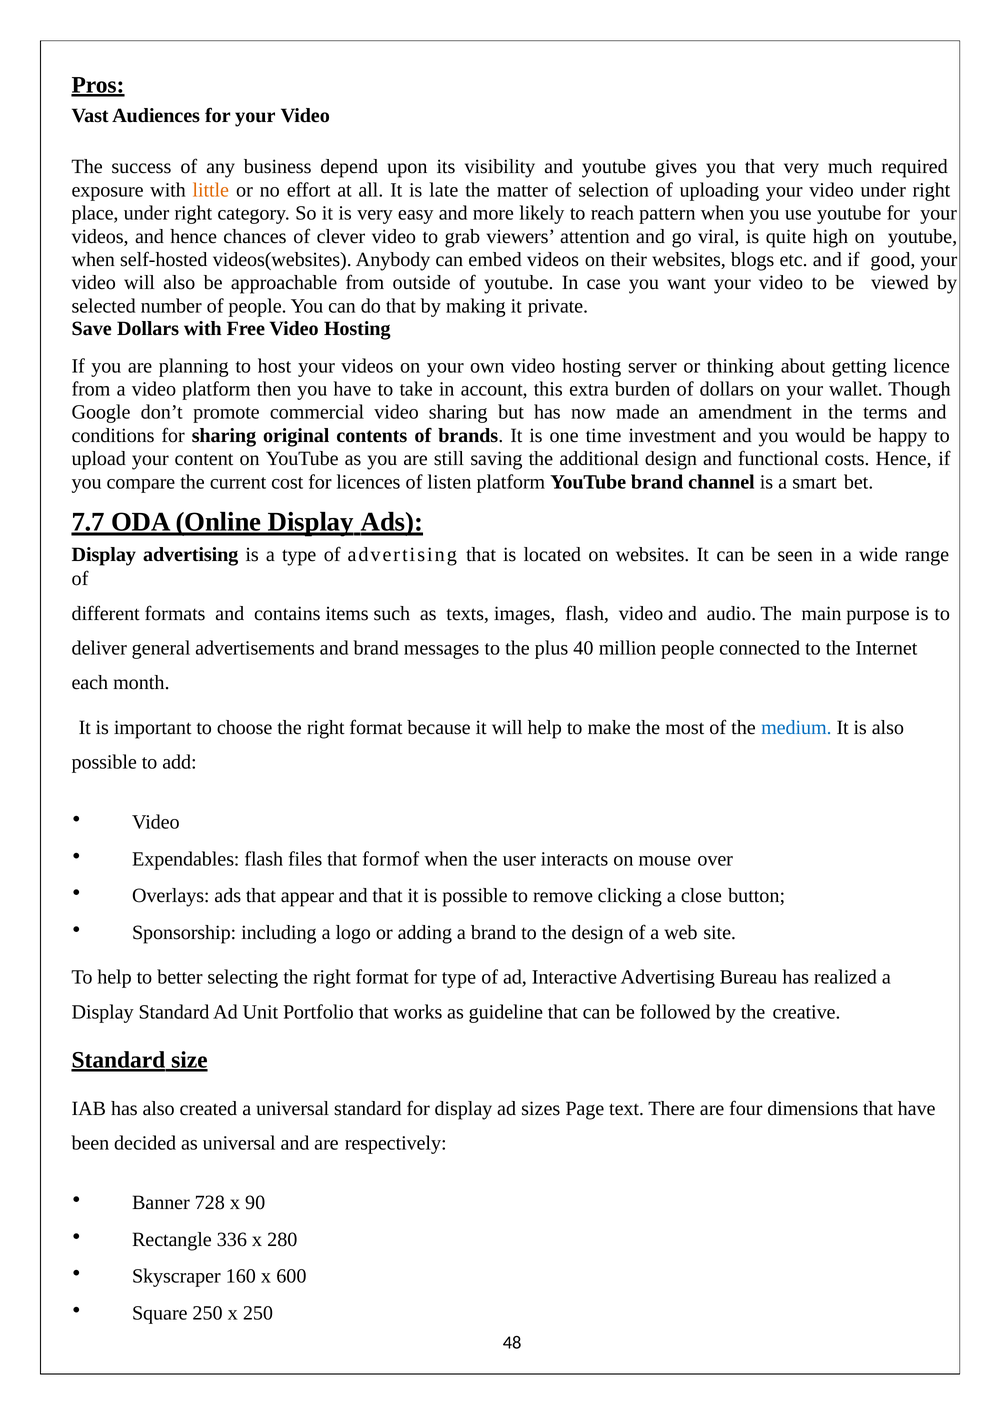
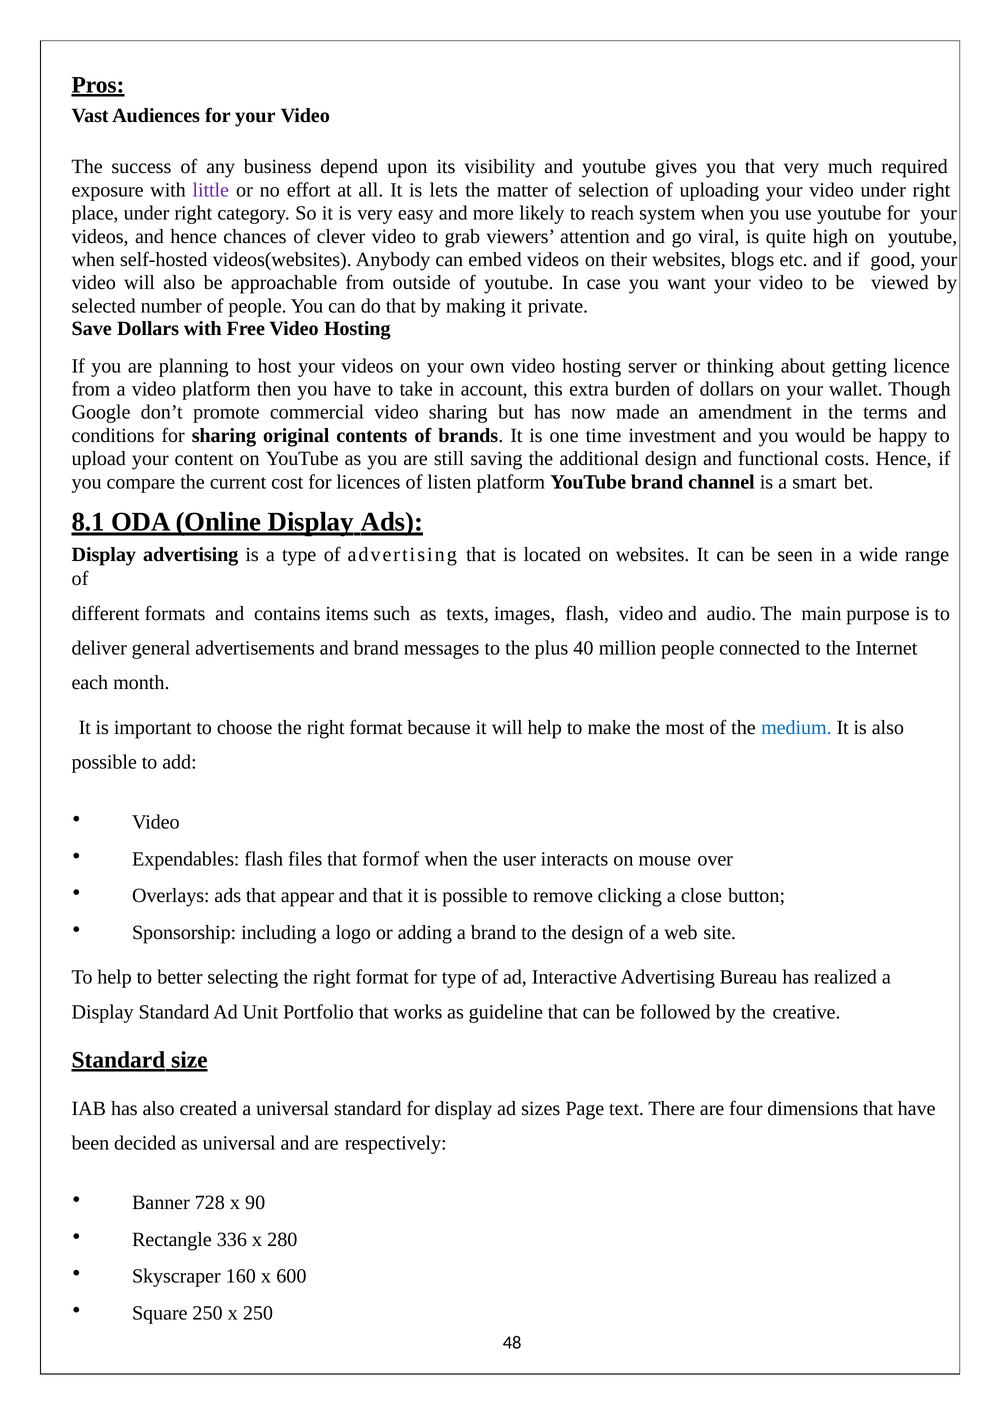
little colour: orange -> purple
late: late -> lets
pattern: pattern -> system
7.7: 7.7 -> 8.1
